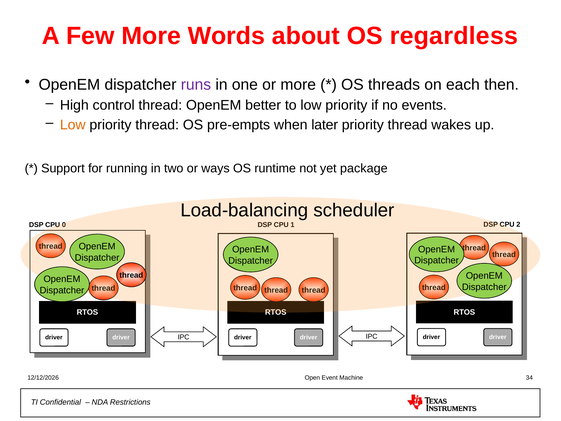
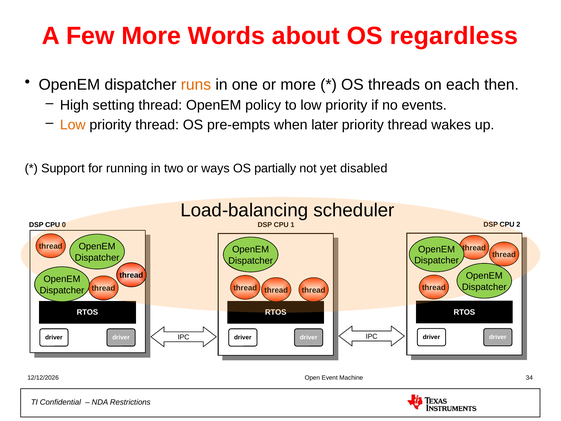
runs colour: purple -> orange
control: control -> setting
better: better -> policy
runtime: runtime -> partially
package: package -> disabled
